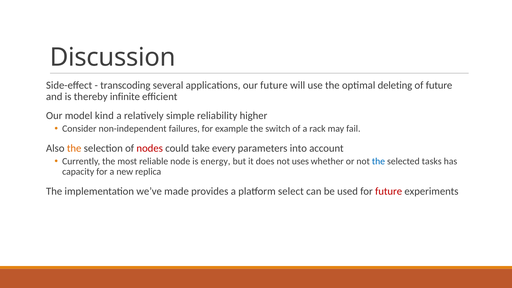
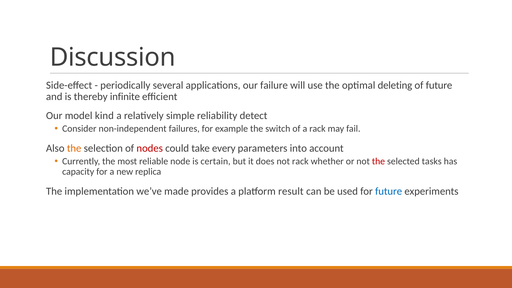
transcoding: transcoding -> periodically
our future: future -> failure
higher: higher -> detect
energy: energy -> certain
not uses: uses -> rack
the at (378, 161) colour: blue -> red
select: select -> result
future at (389, 191) colour: red -> blue
